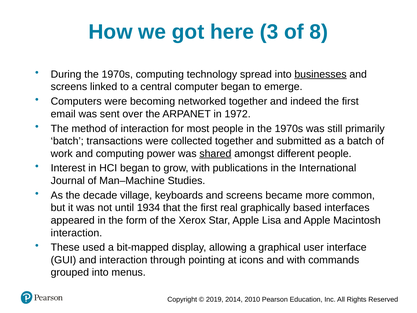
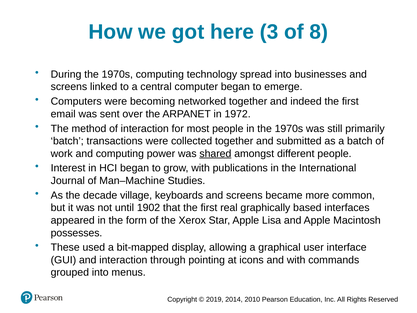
businesses underline: present -> none
1934: 1934 -> 1902
interaction at (76, 233): interaction -> possesses
